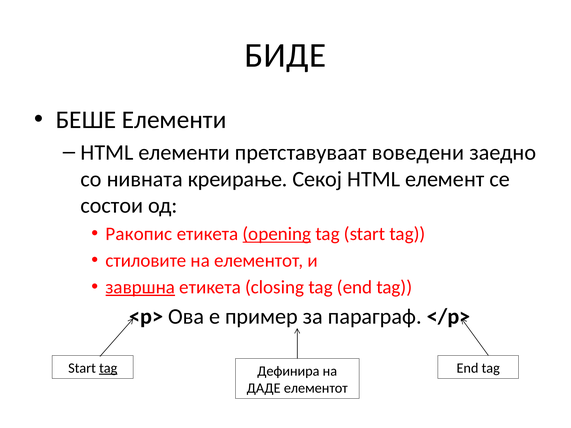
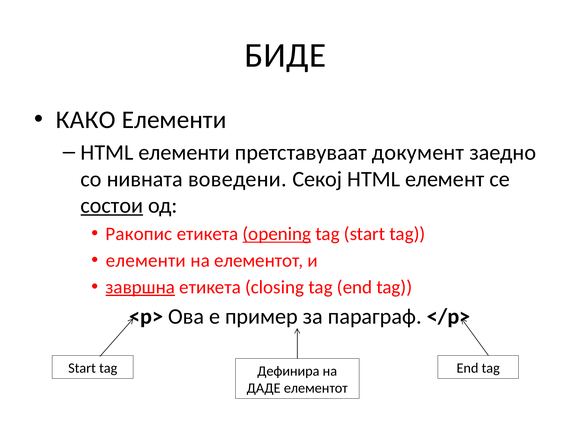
БЕШЕ: БЕШЕ -> КАКО
воведени: воведени -> документ
креирање: креирање -> воведени
состои underline: none -> present
стиловите at (146, 261): стиловите -> елементи
tag at (108, 368) underline: present -> none
